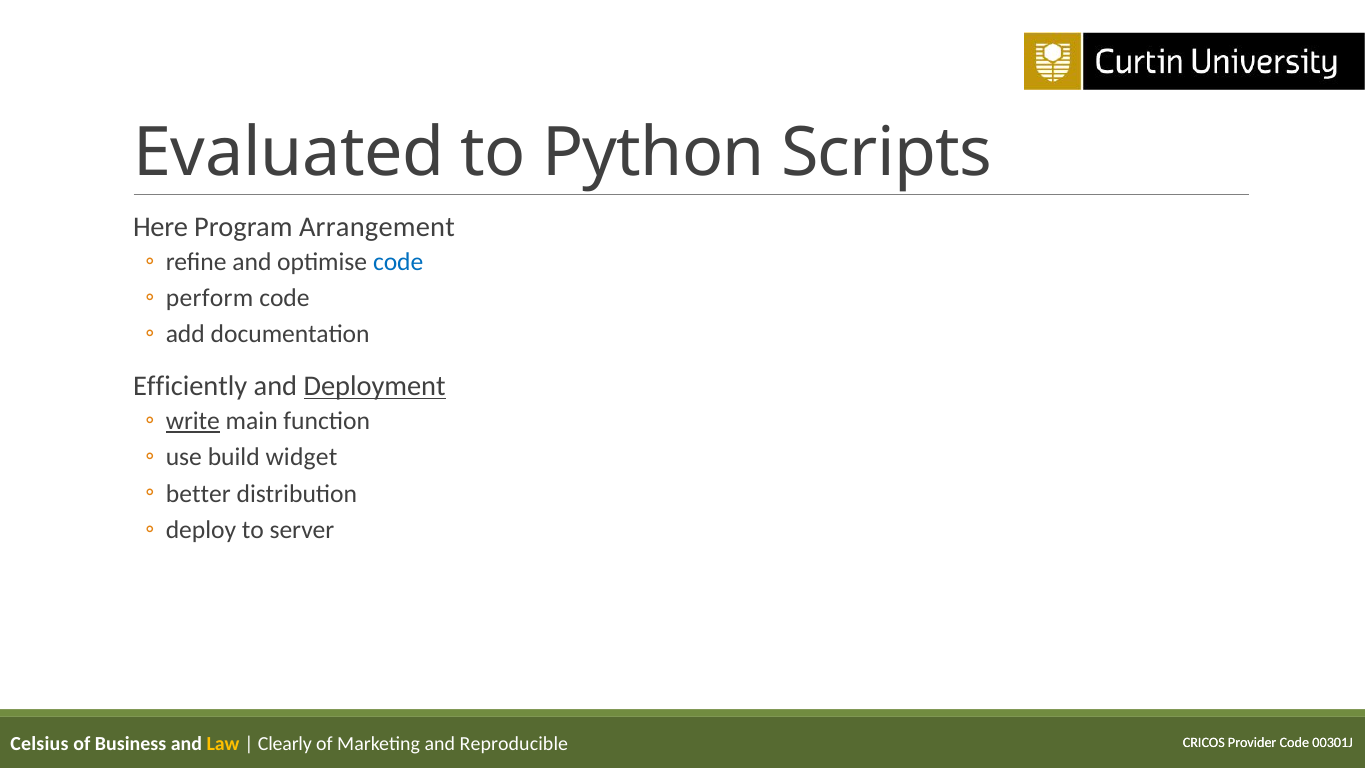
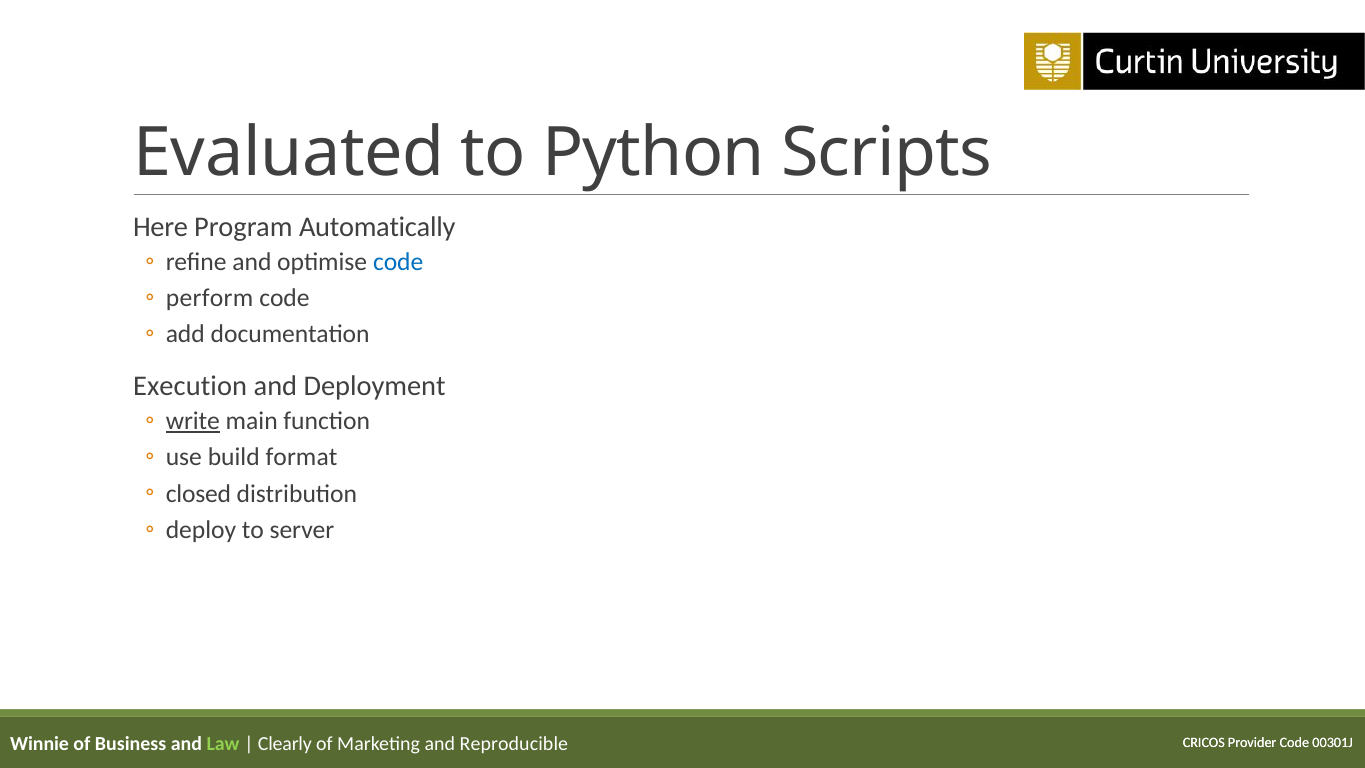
Arrangement: Arrangement -> Automatically
Efficiently: Efficiently -> Execution
Deployment underline: present -> none
widget: widget -> format
better: better -> closed
Celsius: Celsius -> Winnie
Law colour: yellow -> light green
